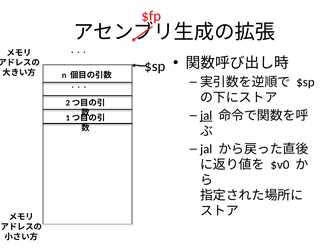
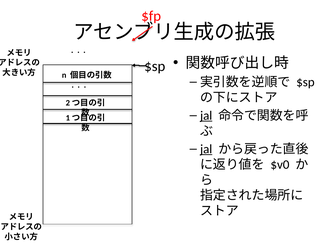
jal at (206, 149) underline: none -> present
